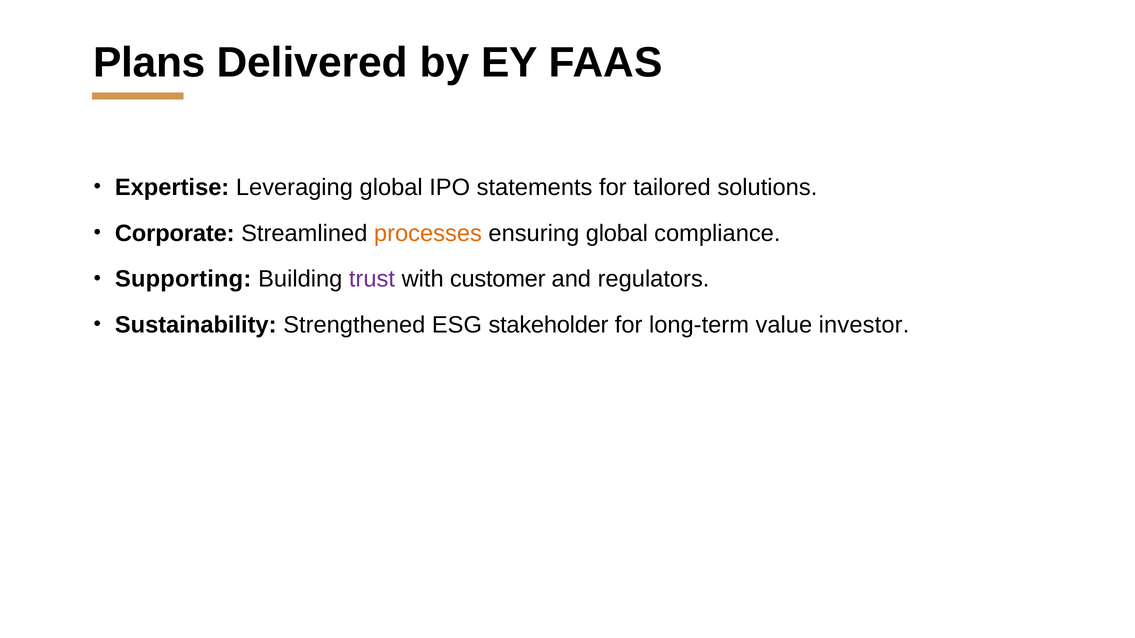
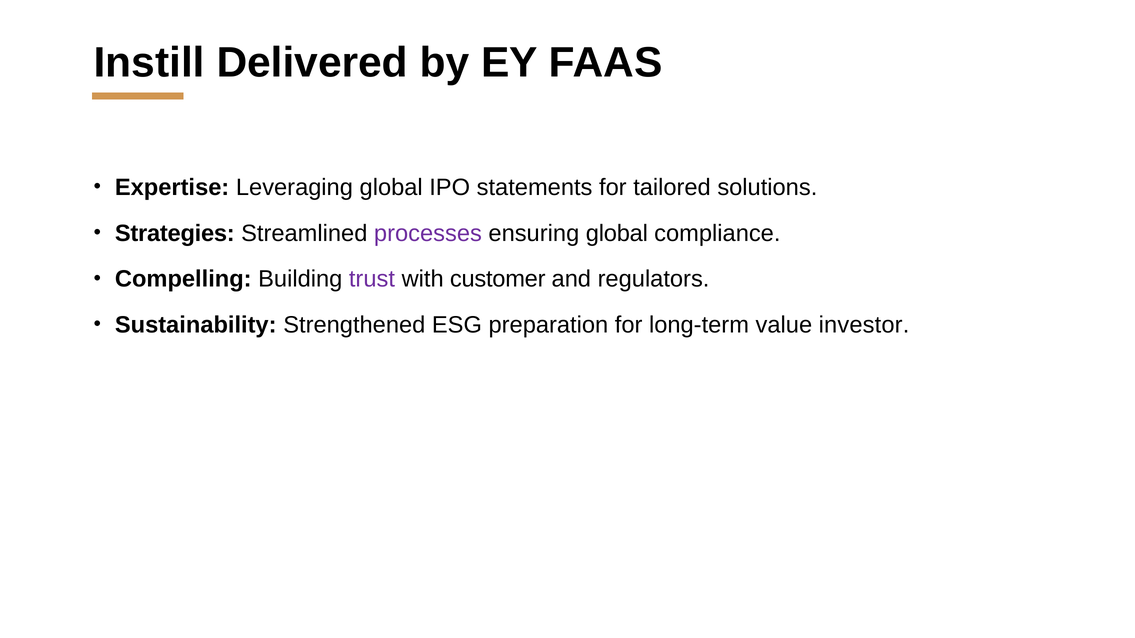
Plans: Plans -> Instill
Corporate: Corporate -> Strategies
processes colour: orange -> purple
Supporting: Supporting -> Compelling
stakeholder: stakeholder -> preparation
